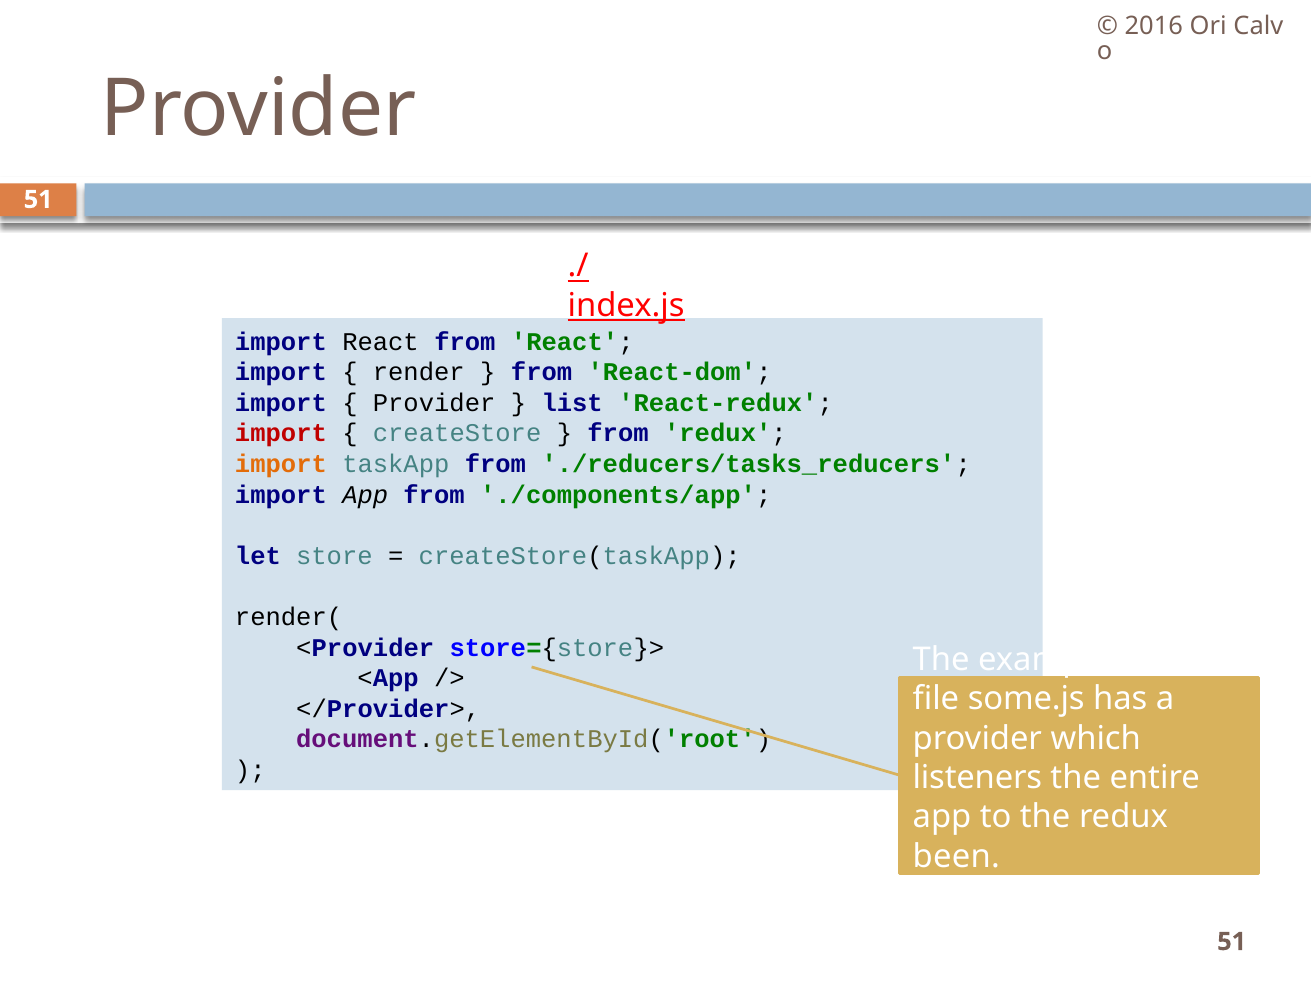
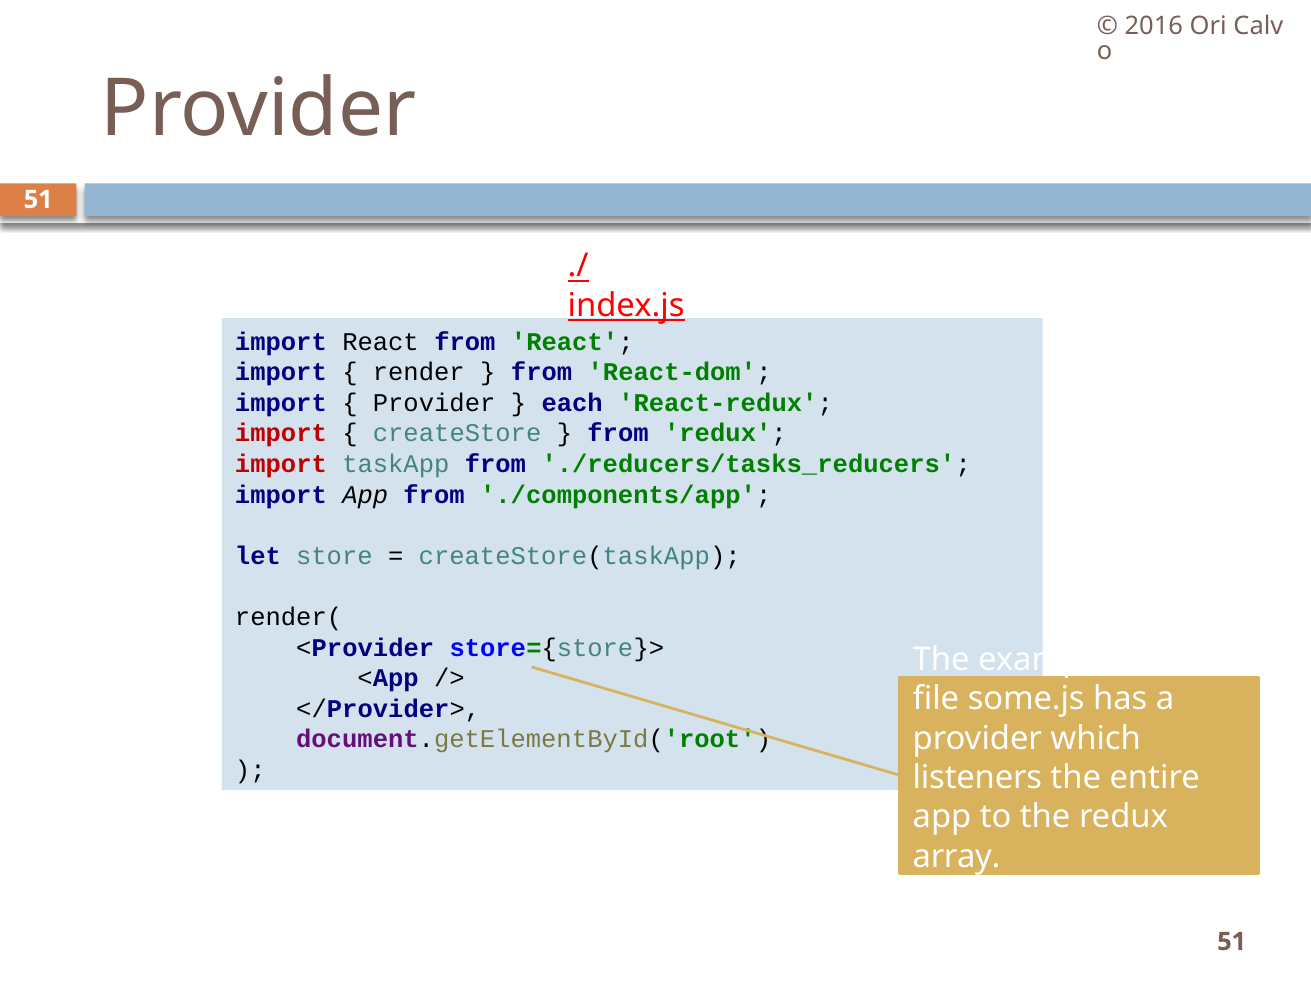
list: list -> each
import at (281, 464) colour: orange -> red
been: been -> array
